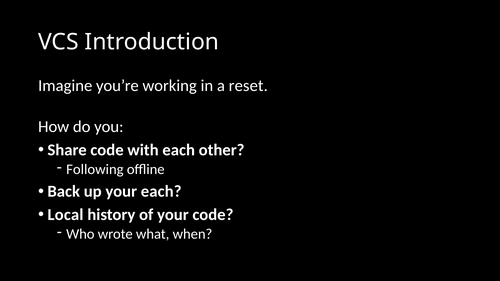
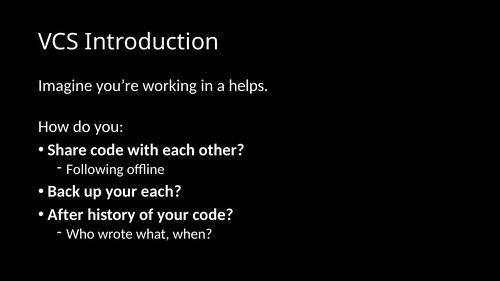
reset: reset -> helps
Local: Local -> After
